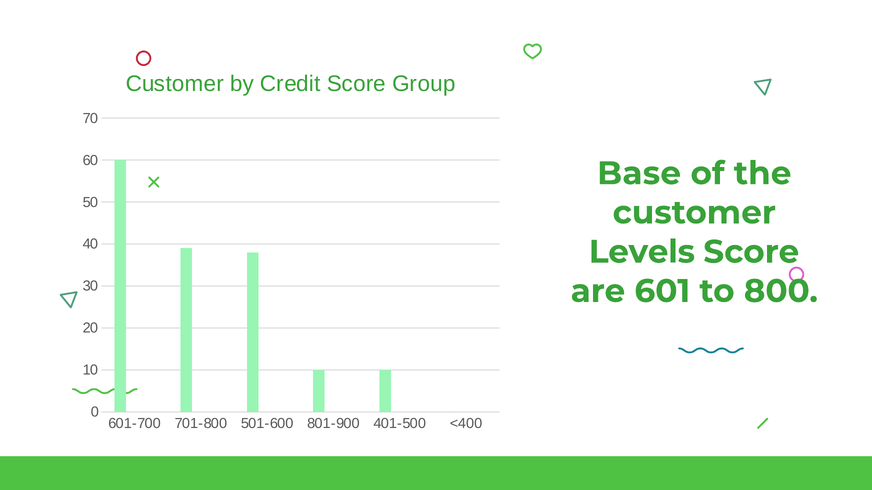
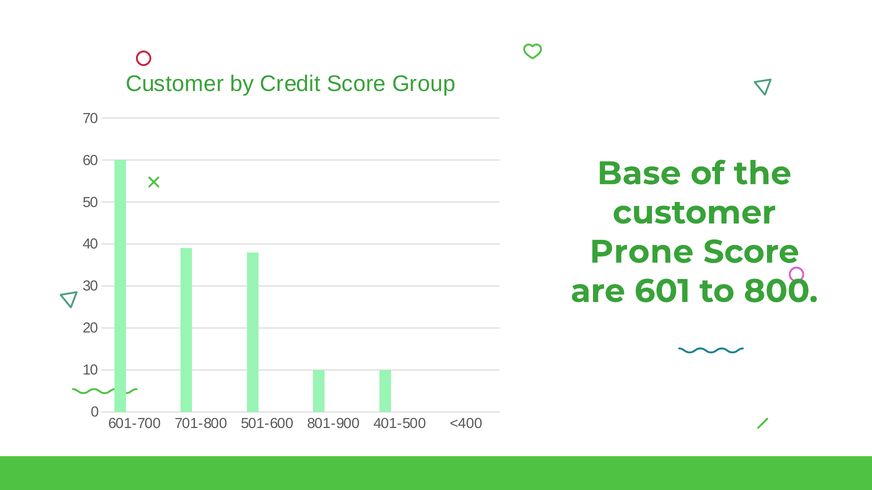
Levels: Levels -> Prone
